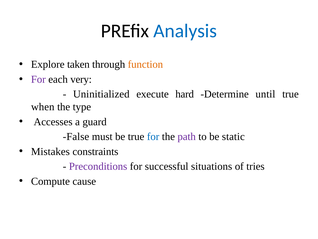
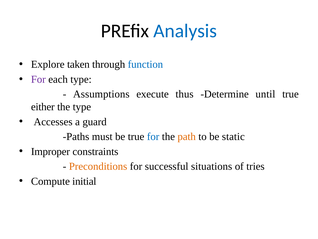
function colour: orange -> blue
each very: very -> type
Uninitialized: Uninitialized -> Assumptions
hard: hard -> thus
when: when -> either
False: False -> Paths
path colour: purple -> orange
Mistakes: Mistakes -> Improper
Preconditions colour: purple -> orange
cause: cause -> initial
